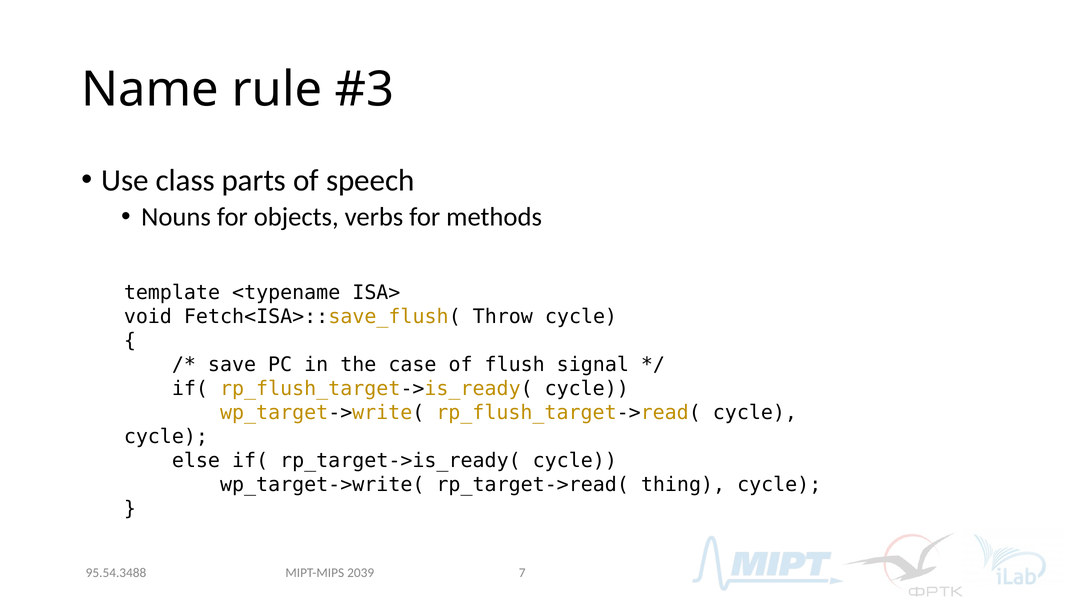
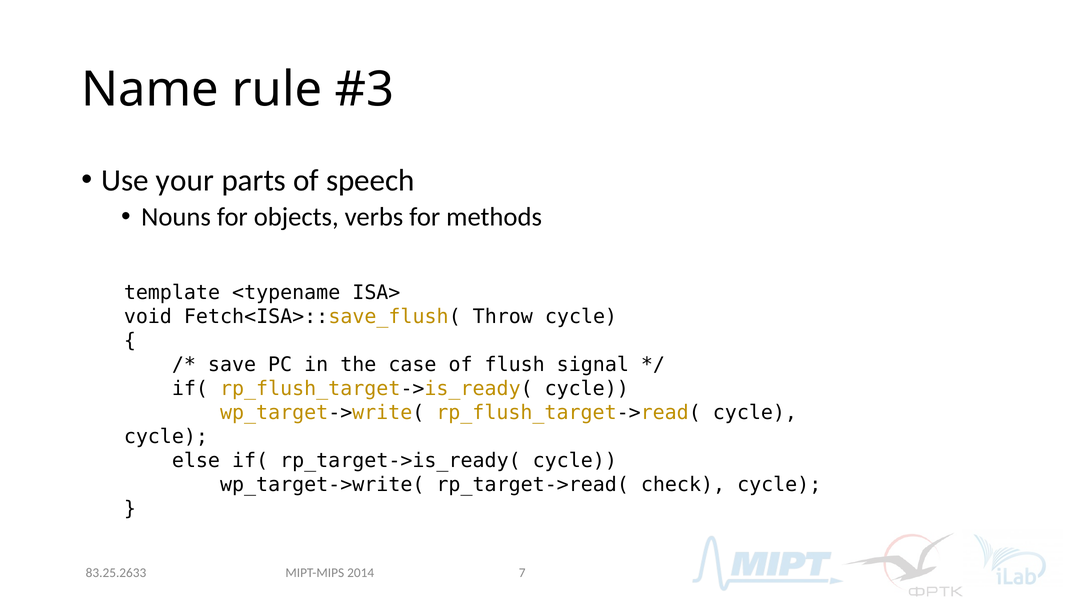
class: class -> your
thing: thing -> check
2039: 2039 -> 2014
95.54.3488: 95.54.3488 -> 83.25.2633
